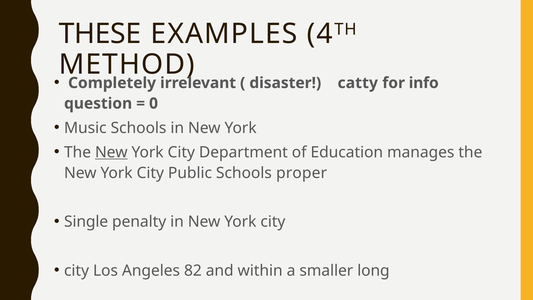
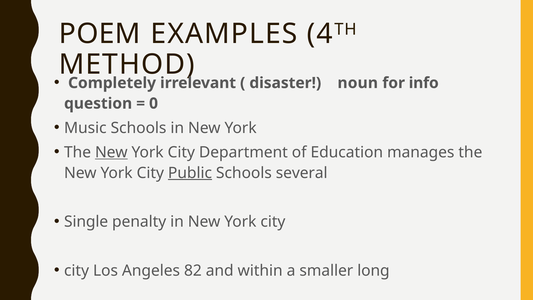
THESE: THESE -> POEM
catty: catty -> noun
Public underline: none -> present
proper: proper -> several
